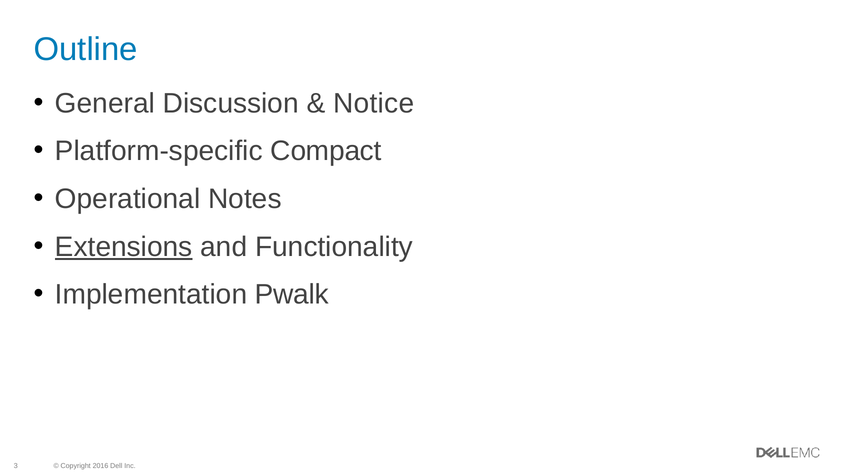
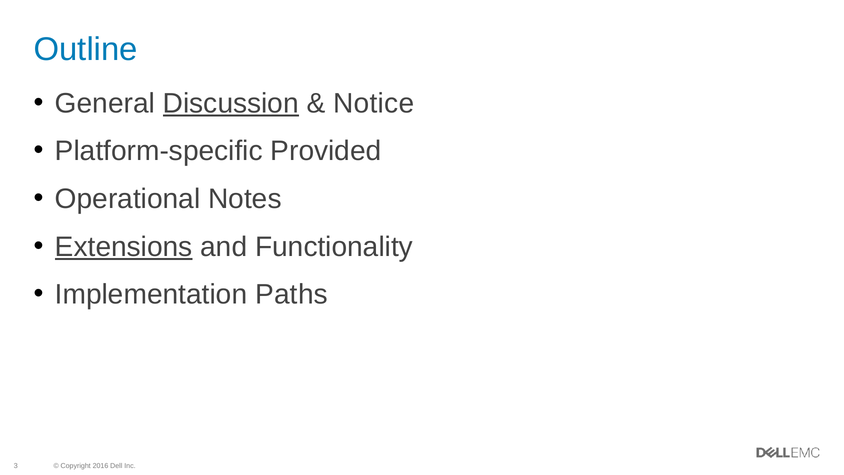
Discussion underline: none -> present
Compact: Compact -> Provided
Pwalk: Pwalk -> Paths
